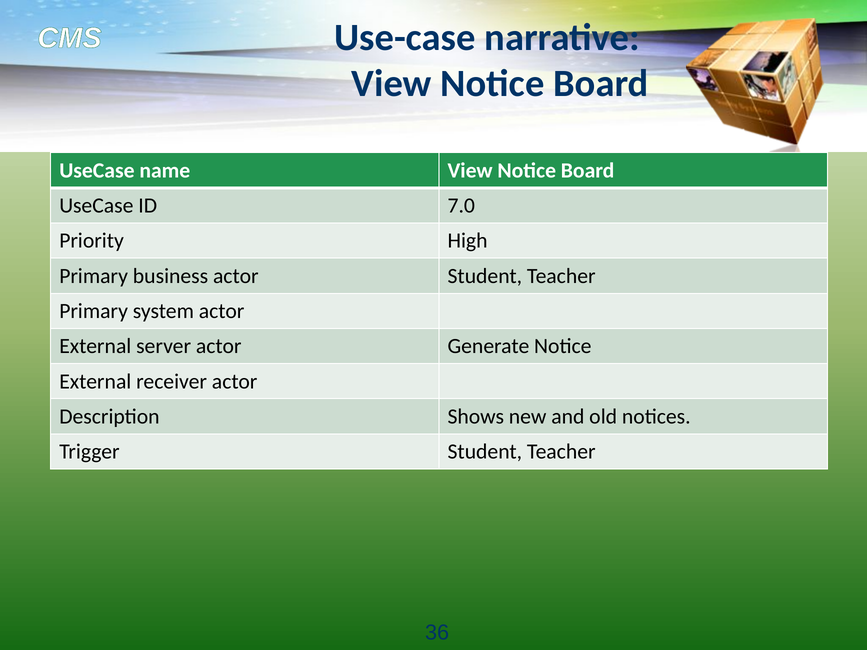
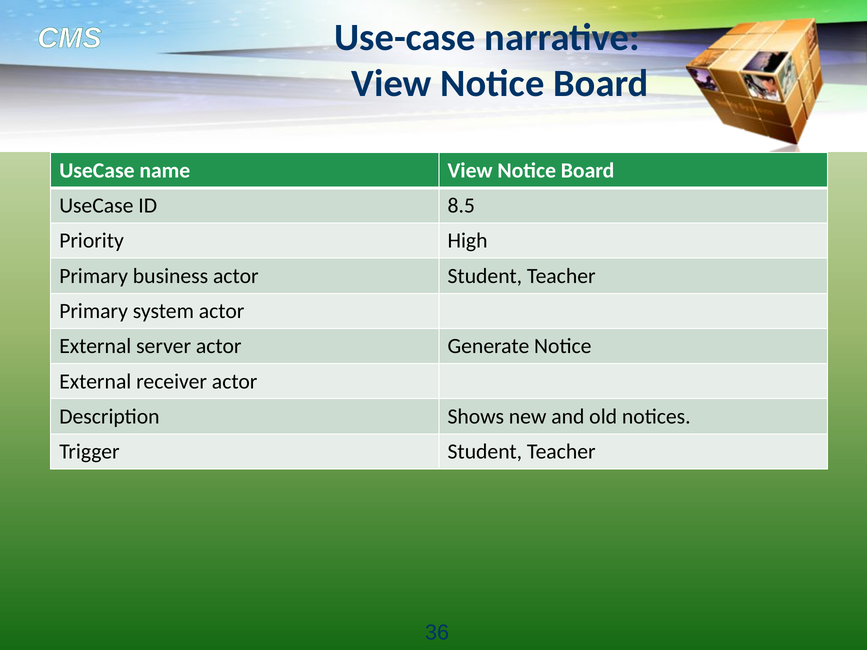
7.0: 7.0 -> 8.5
